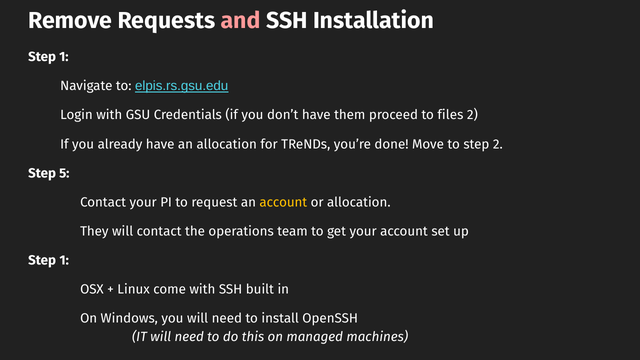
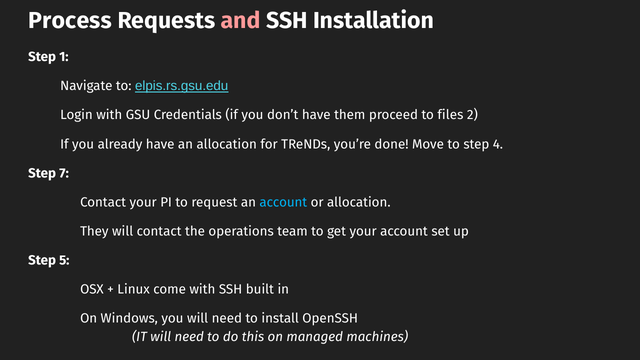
Remove: Remove -> Process
step 2: 2 -> 4
5: 5 -> 7
account at (283, 202) colour: yellow -> light blue
1 at (64, 260): 1 -> 5
